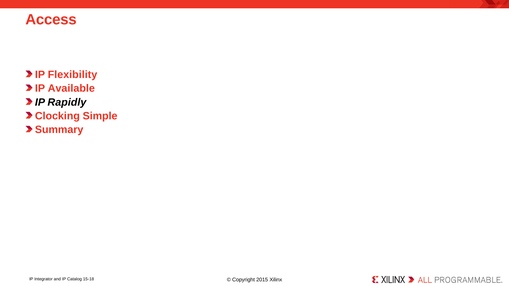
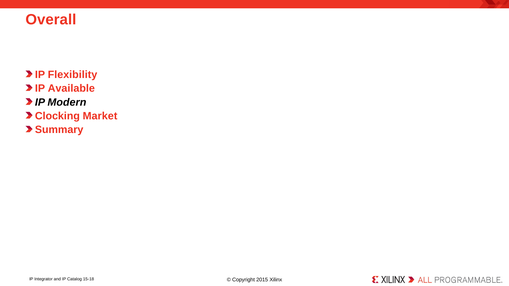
Access: Access -> Overall
Rapidly: Rapidly -> Modern
Simple: Simple -> Market
